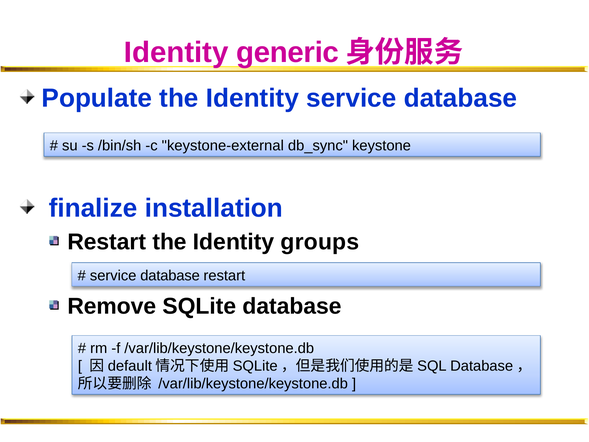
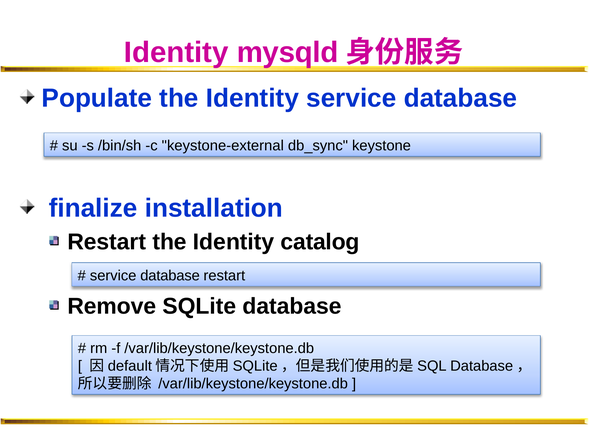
generic: generic -> mysqld
groups: groups -> catalog
